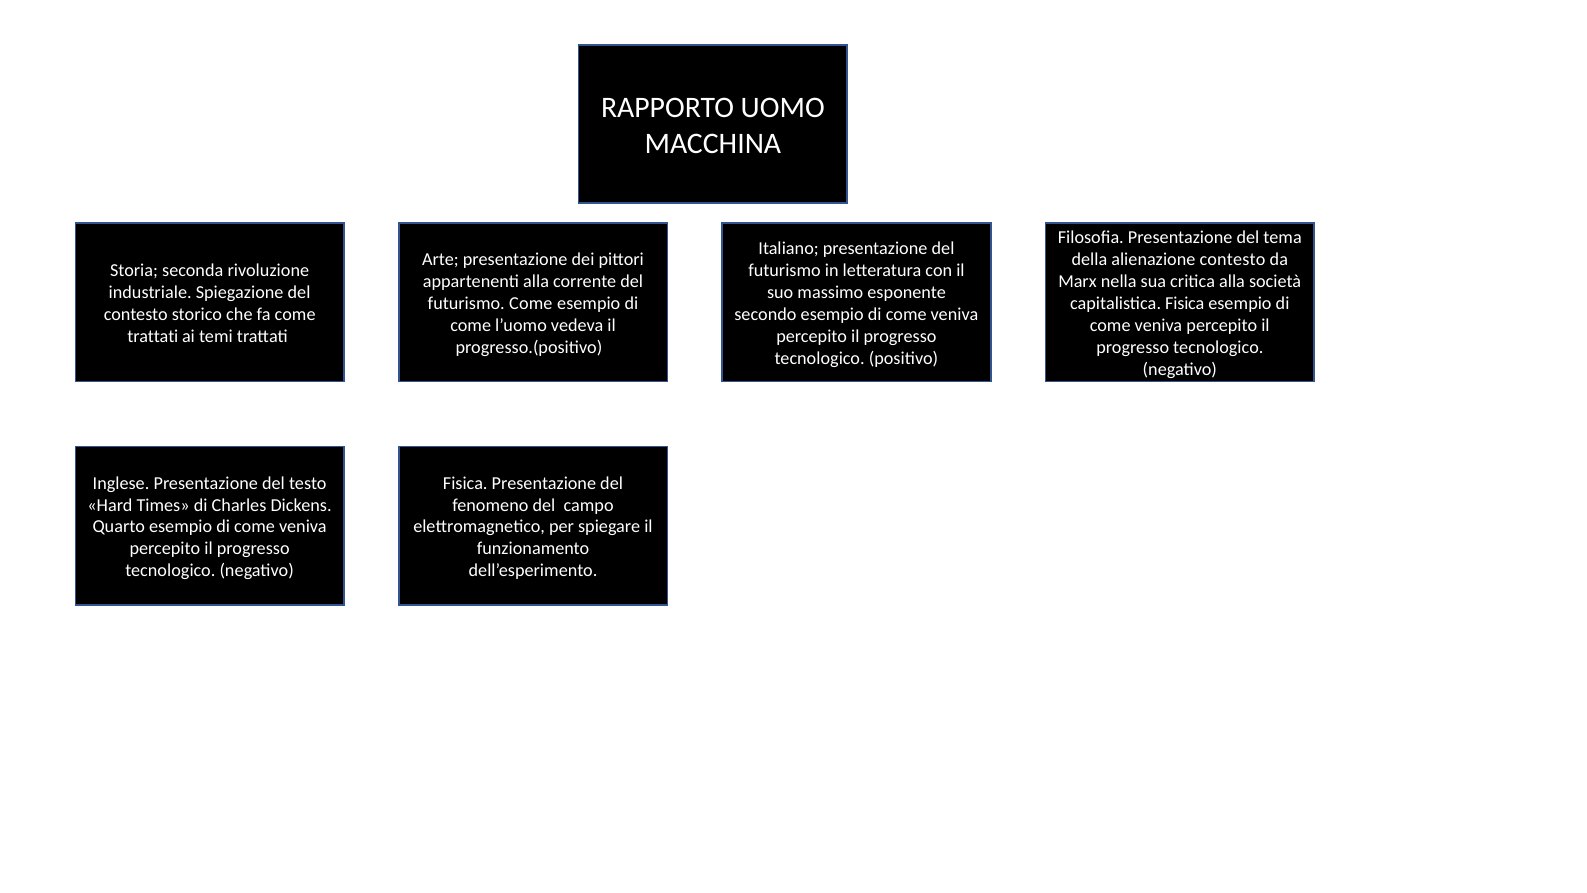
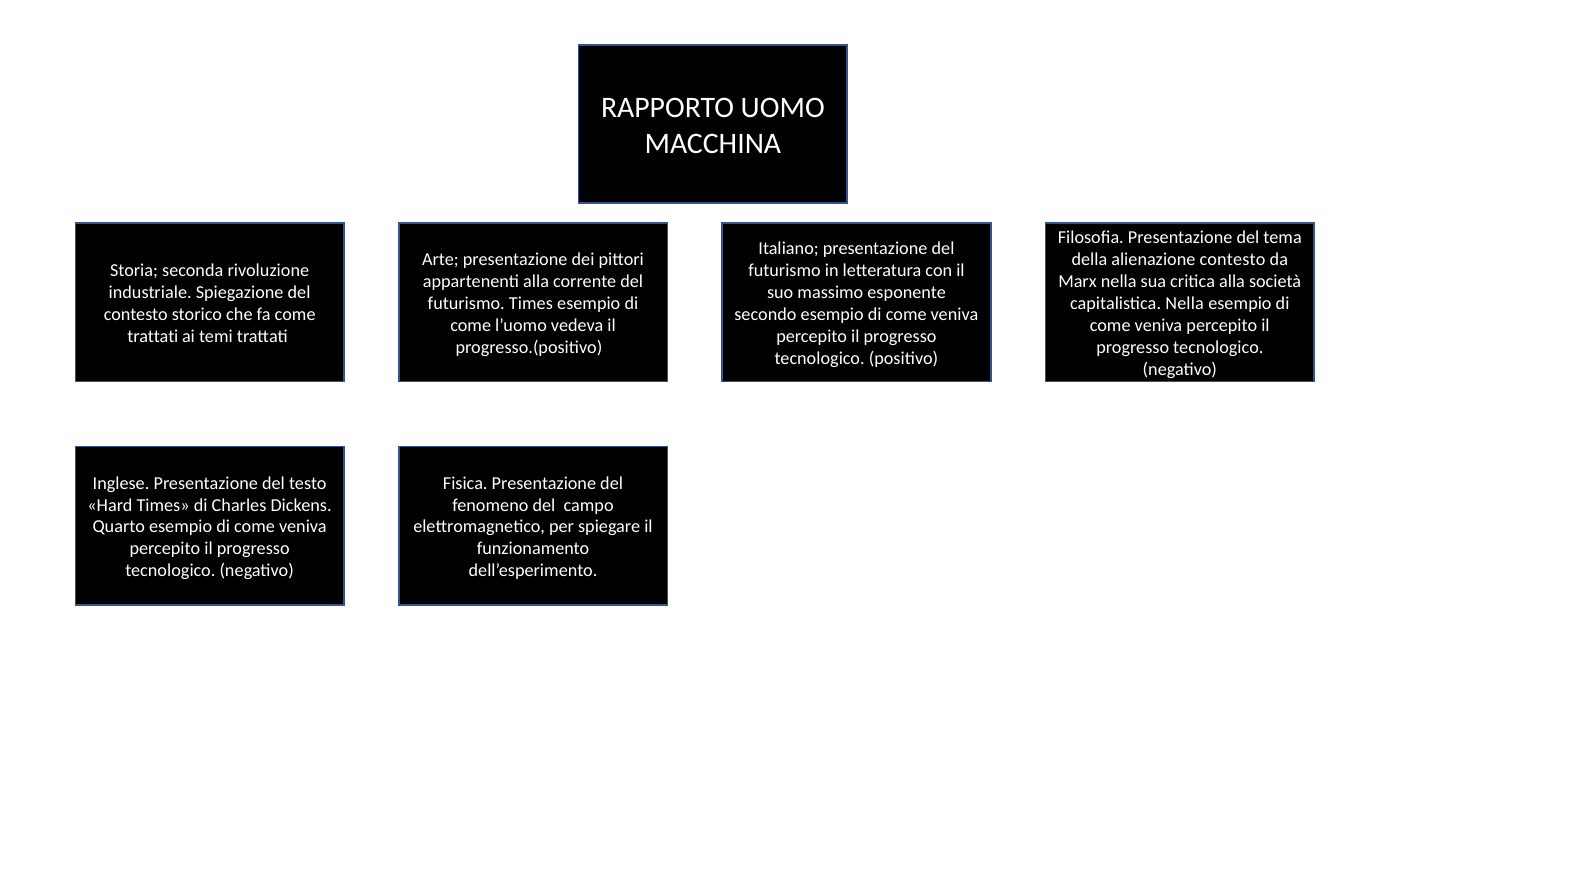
futurismo Come: Come -> Times
capitalistica Fisica: Fisica -> Nella
